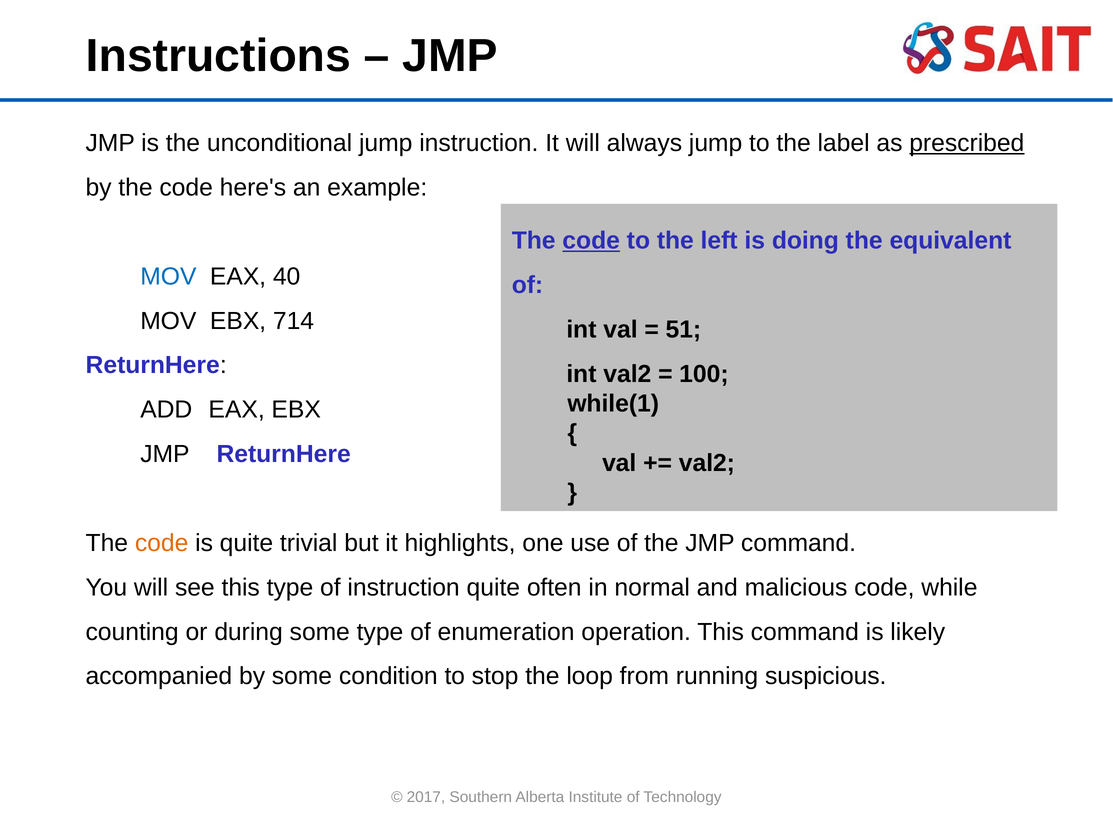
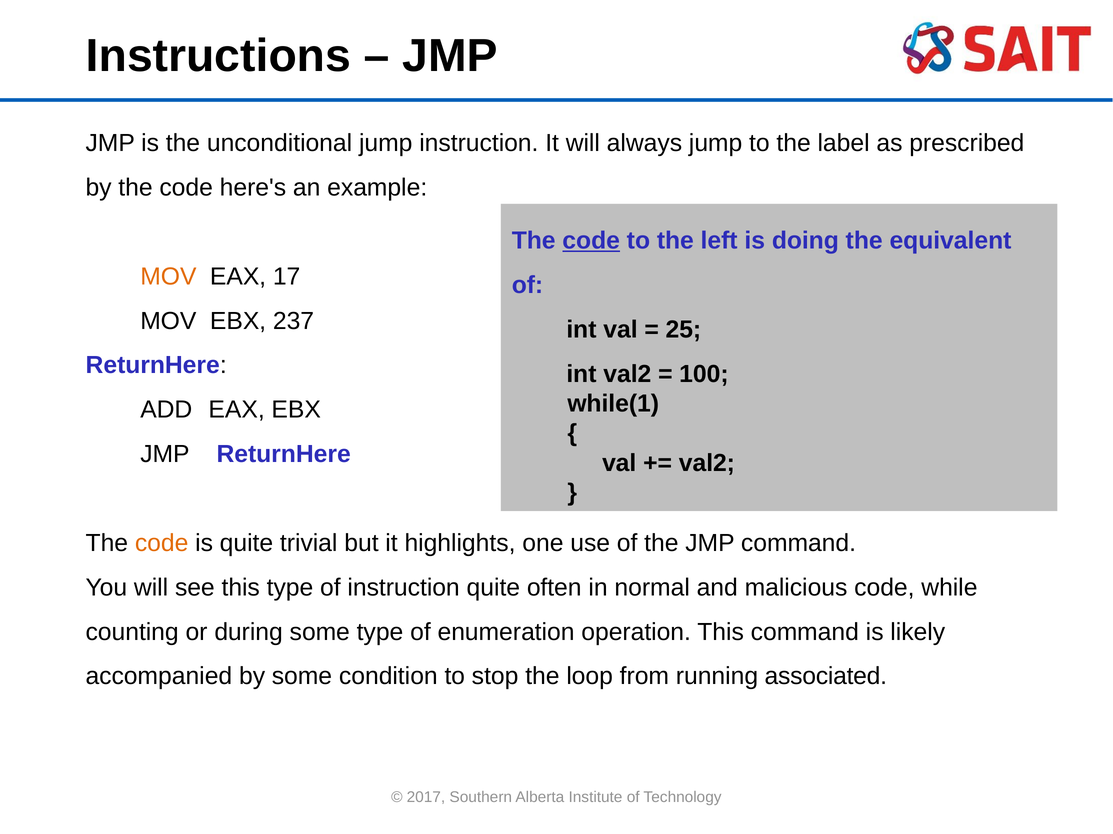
prescribed underline: present -> none
MOV at (168, 277) colour: blue -> orange
40: 40 -> 17
714: 714 -> 237
51: 51 -> 25
suspicious: suspicious -> associated
